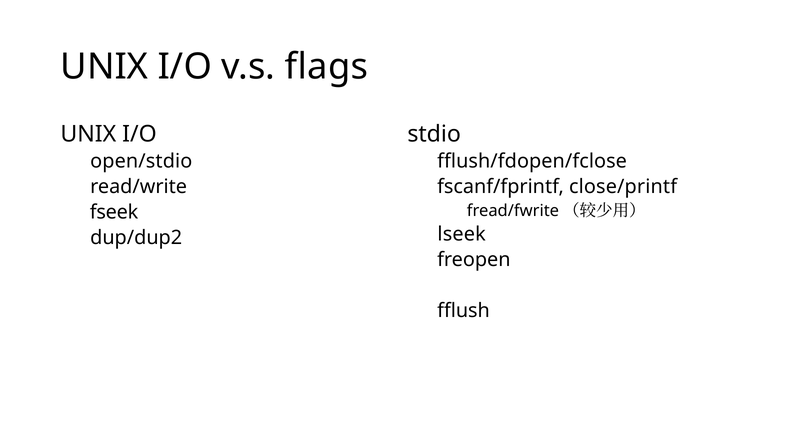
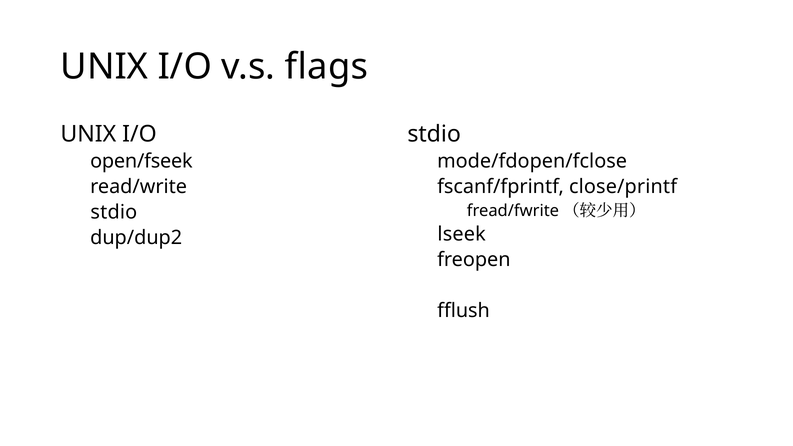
open/stdio: open/stdio -> open/fseek
fflush/fdopen/fclose: fflush/fdopen/fclose -> mode/fdopen/fclose
fseek at (114, 212): fseek -> stdio
